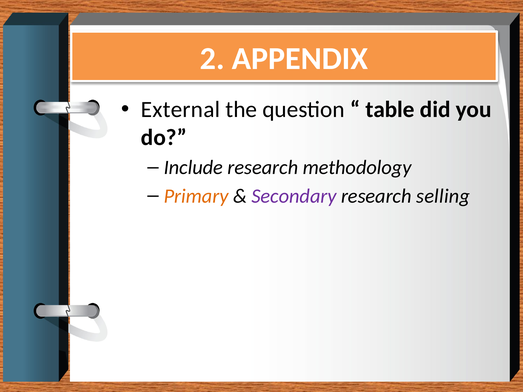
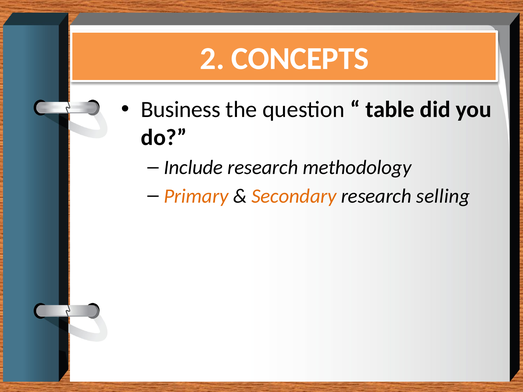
APPENDIX: APPENDIX -> CONCEPTS
External: External -> Business
Secondary colour: purple -> orange
